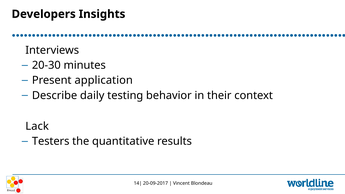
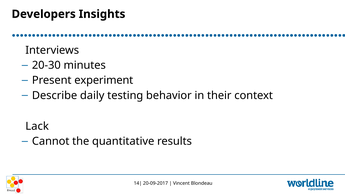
application: application -> experiment
Testers: Testers -> Cannot
